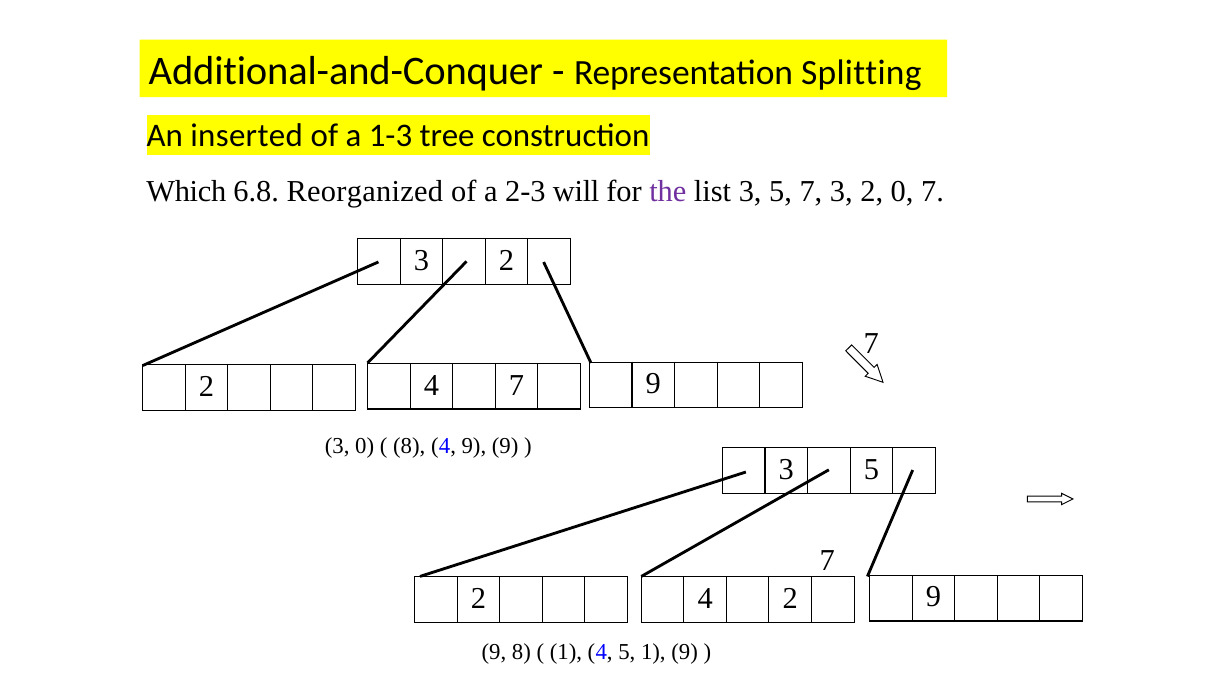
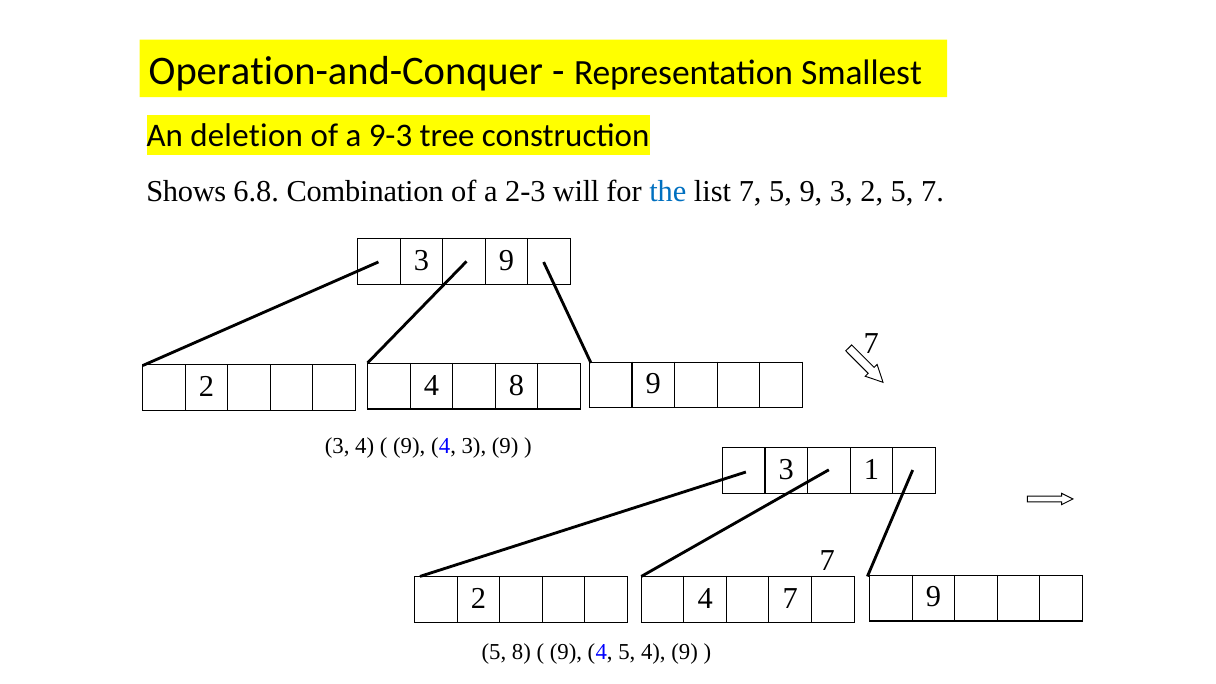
Additional-and-Conquer: Additional-and-Conquer -> Operation-and-Conquer
Splitting: Splitting -> Smallest
inserted: inserted -> deletion
1-3: 1-3 -> 9-3
Which: Which -> Shows
Reorganized: Reorganized -> Combination
the colour: purple -> blue
list 3: 3 -> 7
5 7: 7 -> 9
2 0: 0 -> 5
2 at (506, 260): 2 -> 9
4 7: 7 -> 8
3 0: 0 -> 4
8 at (409, 446): 8 -> 9
4 9: 9 -> 3
5 at (871, 469): 5 -> 1
4 2: 2 -> 7
9 at (494, 652): 9 -> 5
1 at (566, 652): 1 -> 9
5 1: 1 -> 4
